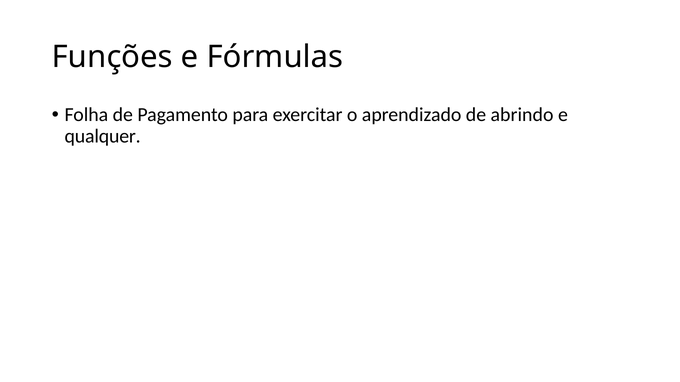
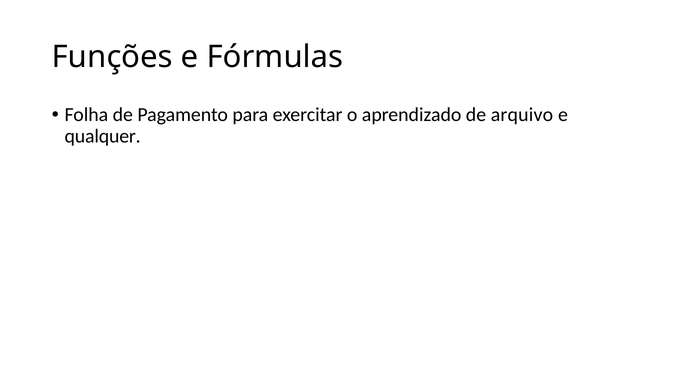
abrindo: abrindo -> arquivo
